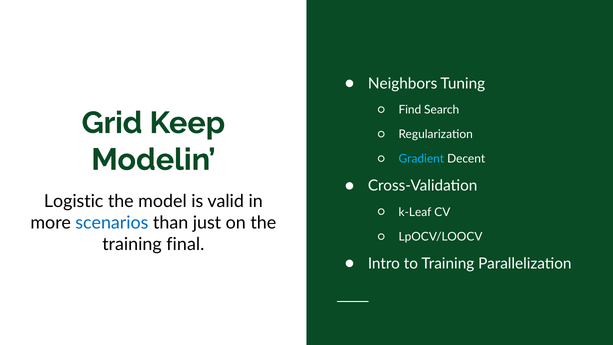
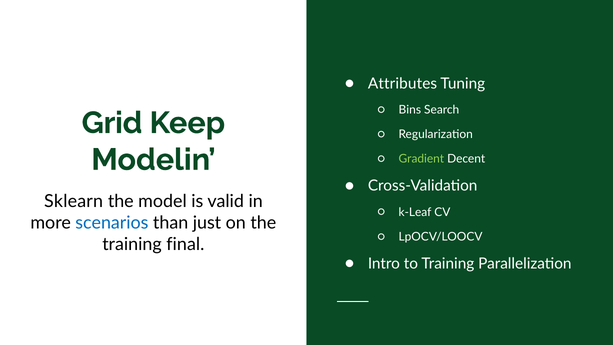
Neighbors: Neighbors -> Attributes
Find: Find -> Bins
Gradient colour: light blue -> light green
Logistic: Logistic -> Sklearn
